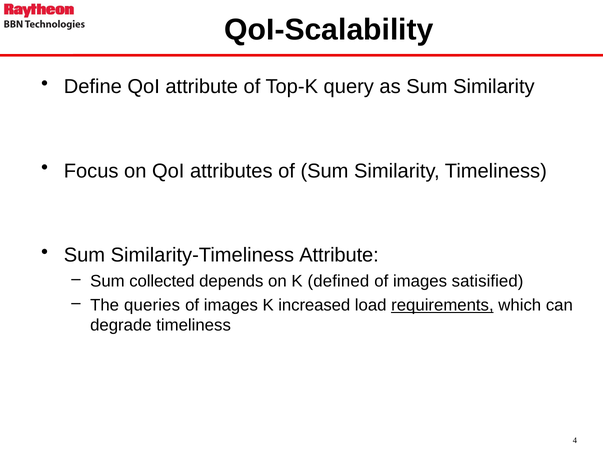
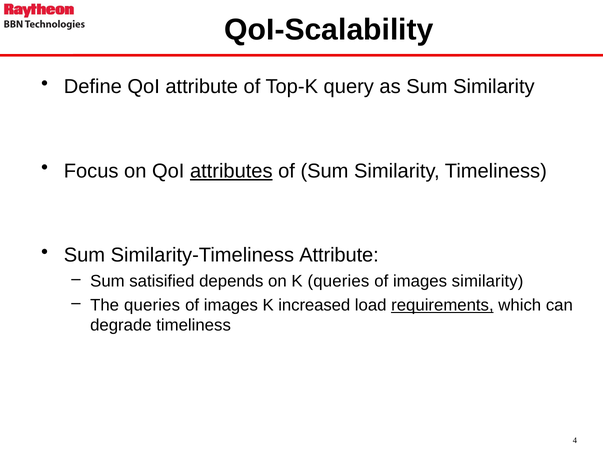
attributes underline: none -> present
collected: collected -> satisified
K defined: defined -> queries
images satisified: satisified -> similarity
